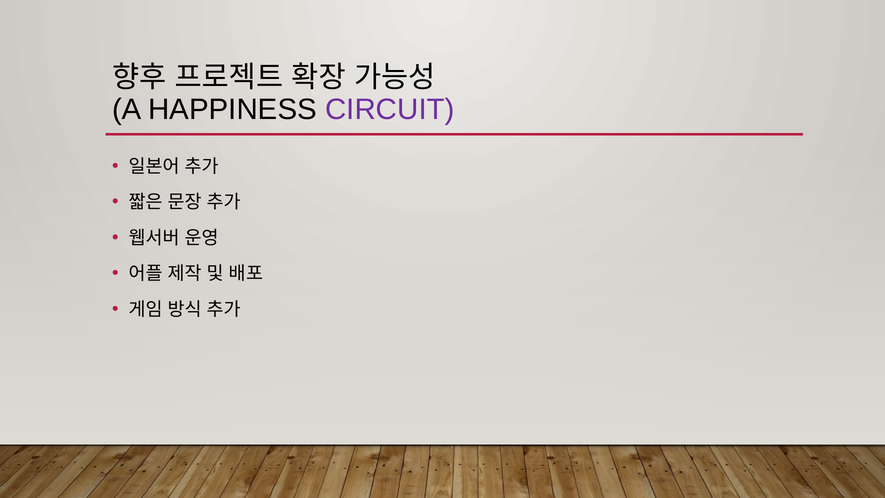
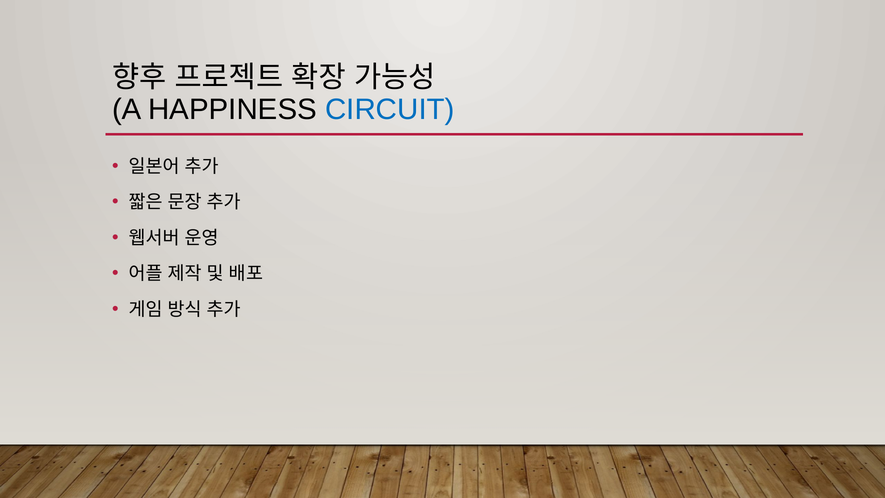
CIRCUIT colour: purple -> blue
